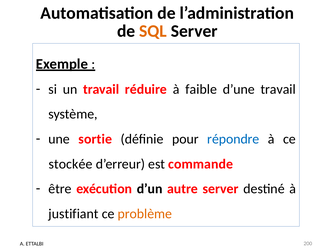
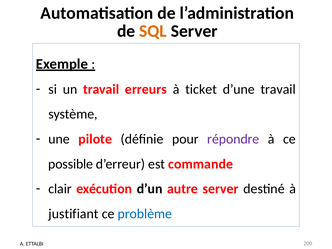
réduire: réduire -> erreurs
faible: faible -> ticket
sortie: sortie -> pilote
répondre colour: blue -> purple
stockée: stockée -> possible
être: être -> clair
problème colour: orange -> blue
